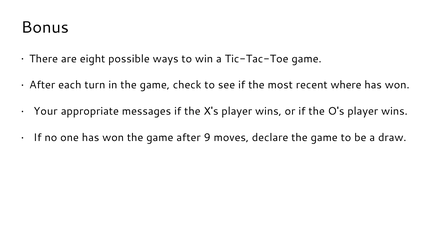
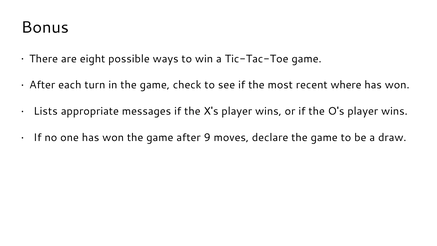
Your: Your -> Lists
